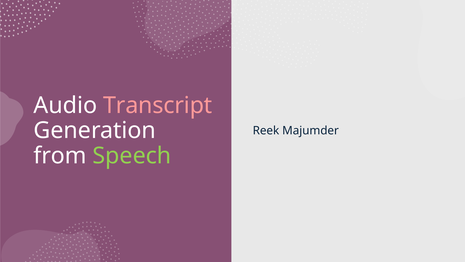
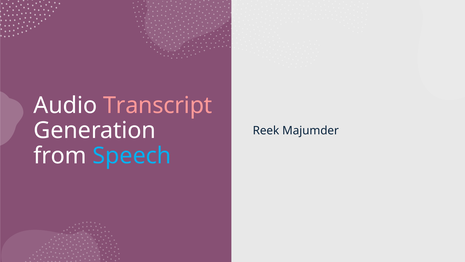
Speech colour: light green -> light blue
